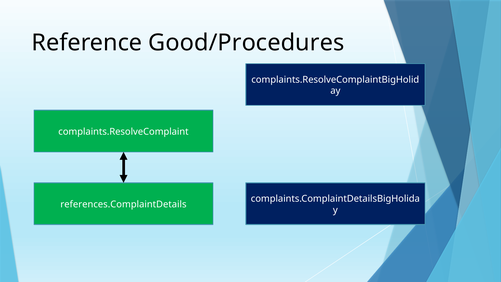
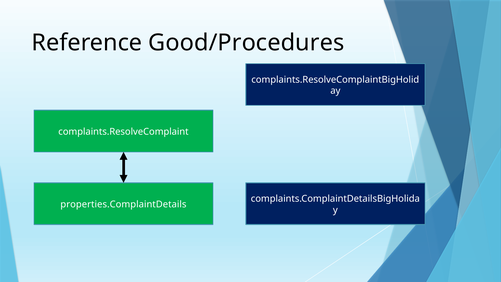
references.ComplaintDetails: references.ComplaintDetails -> properties.ComplaintDetails
